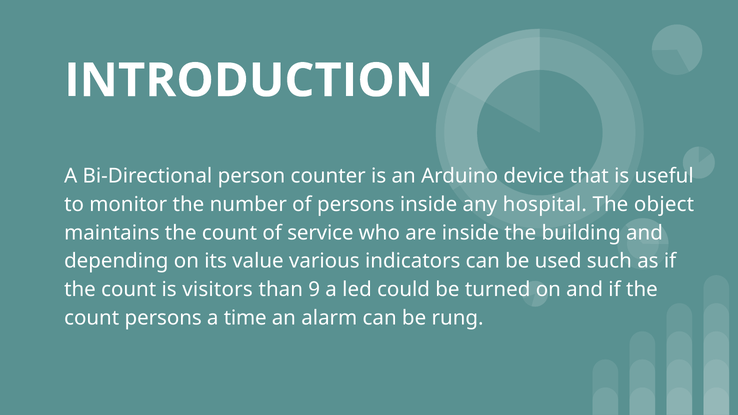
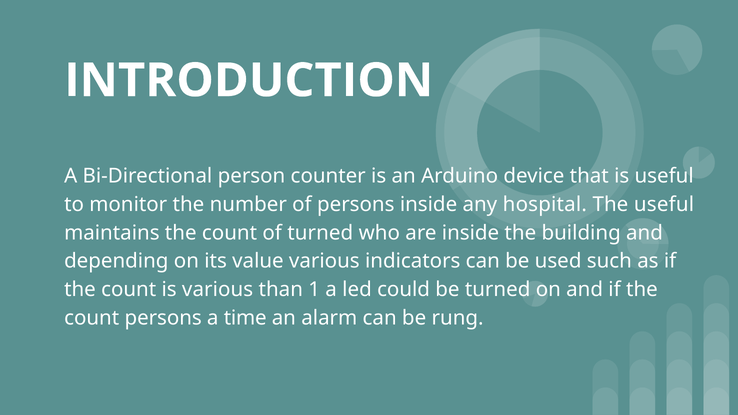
The object: object -> useful
of service: service -> turned
is visitors: visitors -> various
9: 9 -> 1
